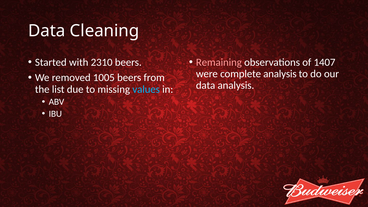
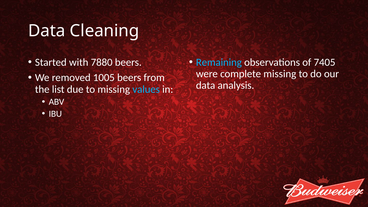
2310: 2310 -> 7880
Remaining colour: pink -> light blue
1407: 1407 -> 7405
complete analysis: analysis -> missing
